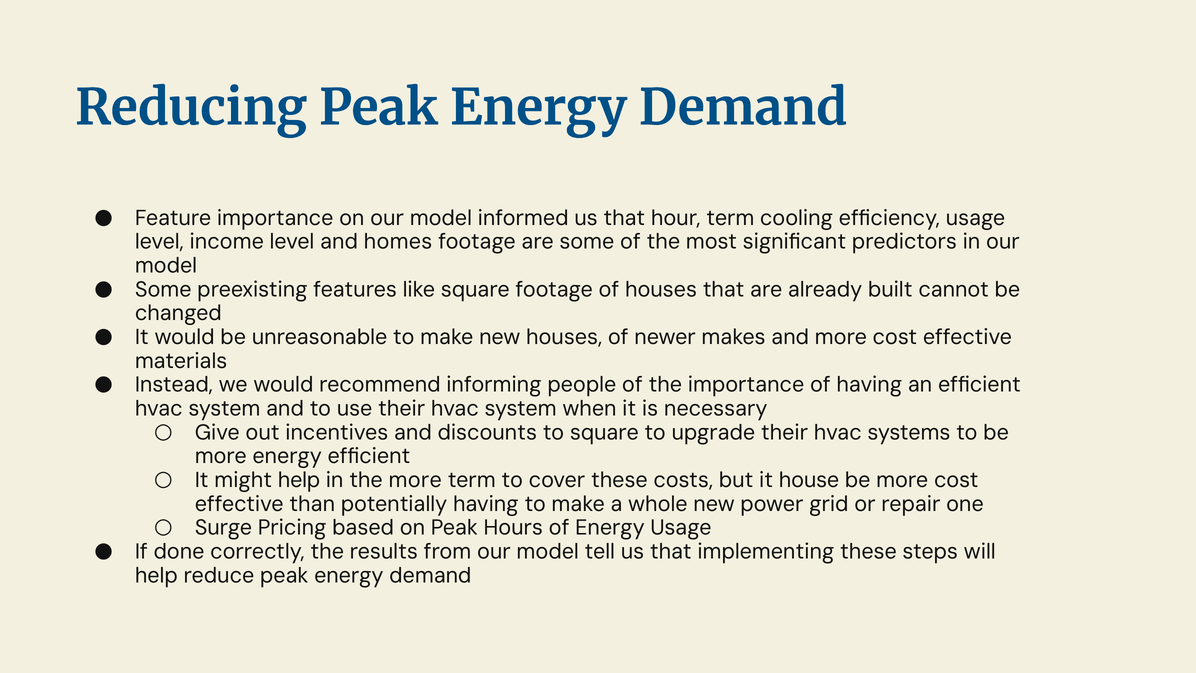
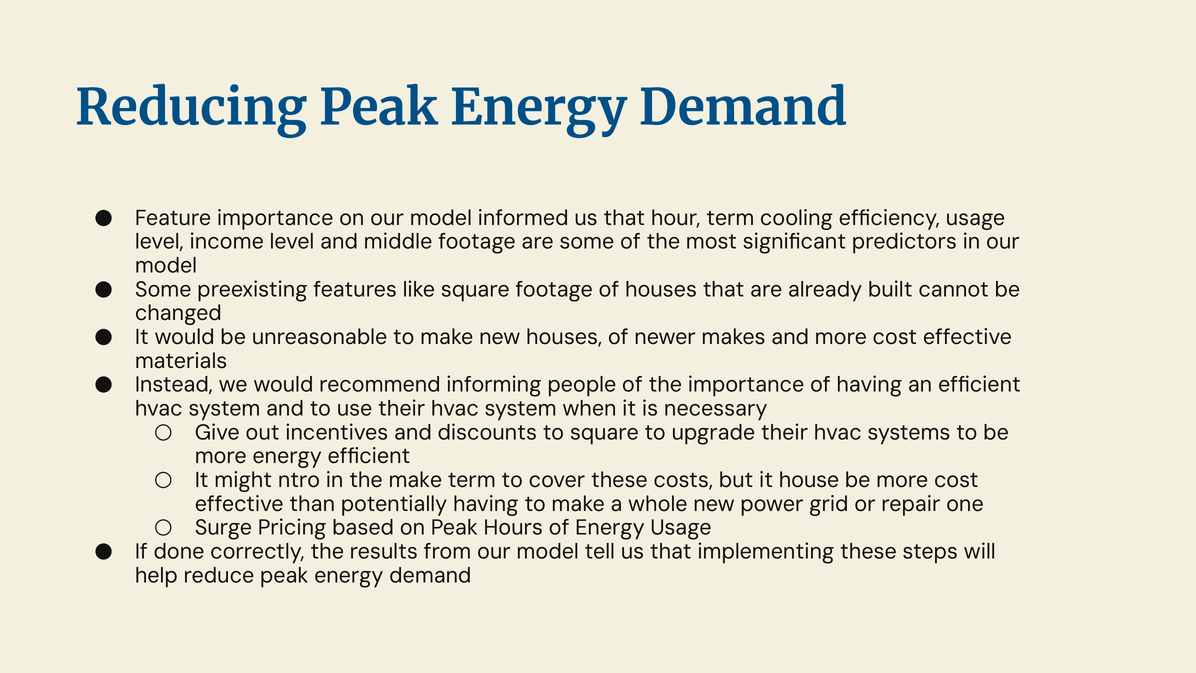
homes: homes -> middle
might help: help -> ntro
the more: more -> make
